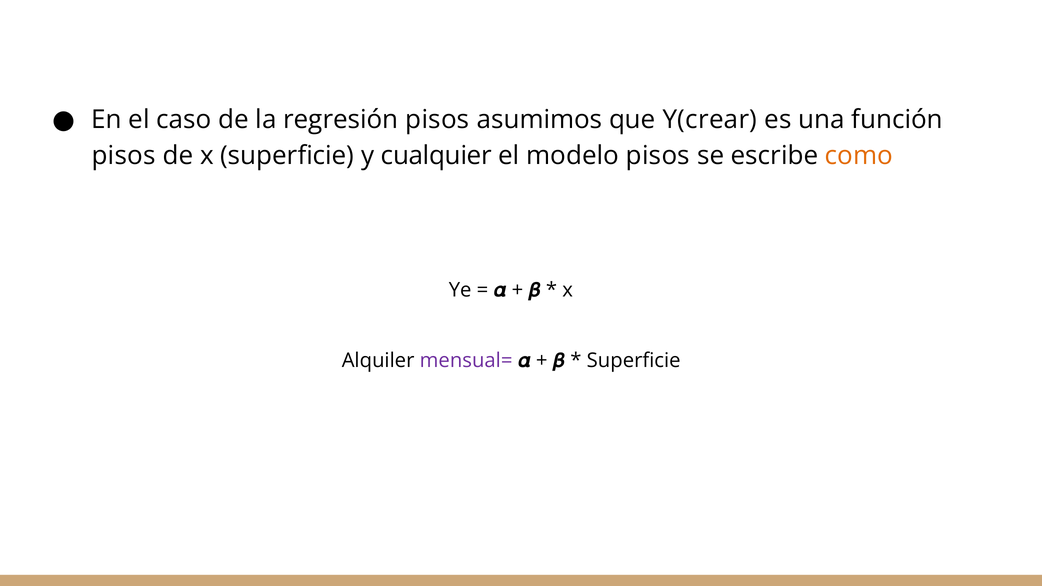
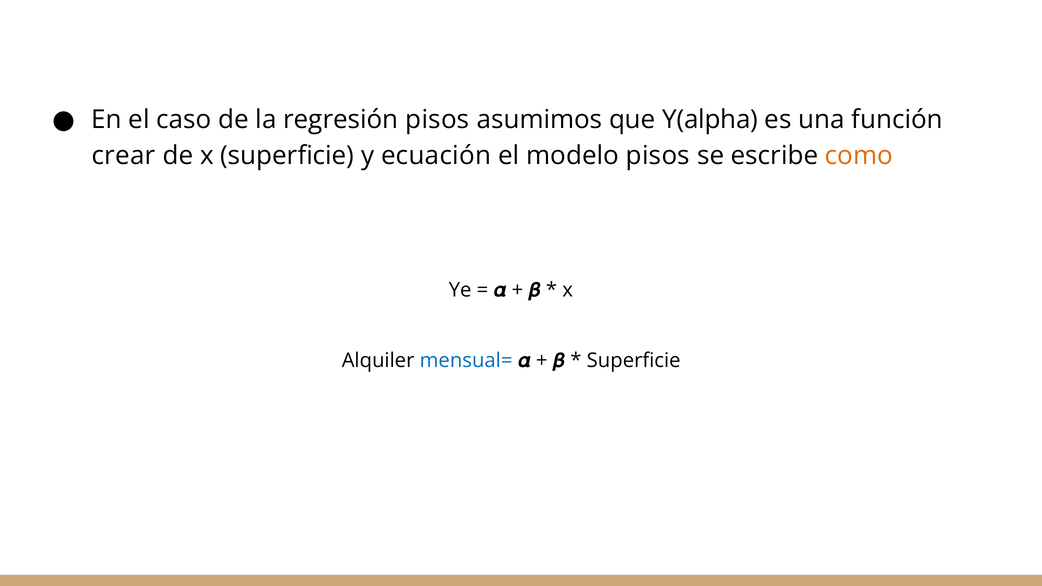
Y(crear: Y(crear -> Y(alpha
pisos at (124, 156): pisos -> crear
cualquier: cualquier -> ecuación
mensual= colour: purple -> blue
